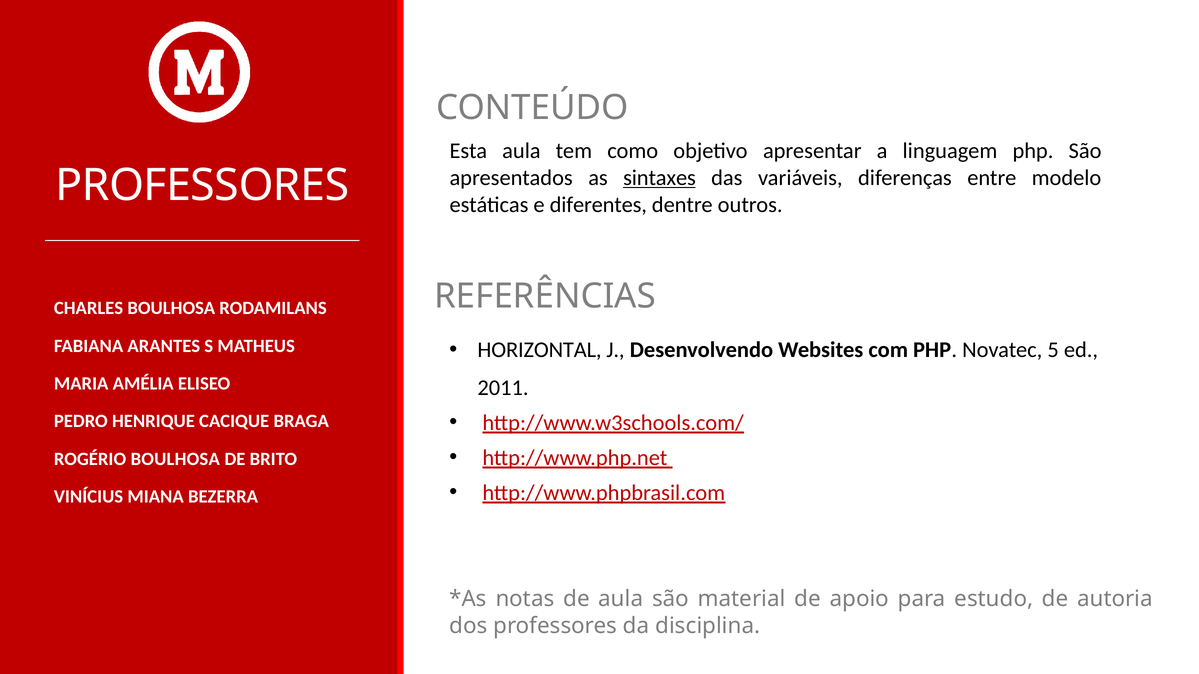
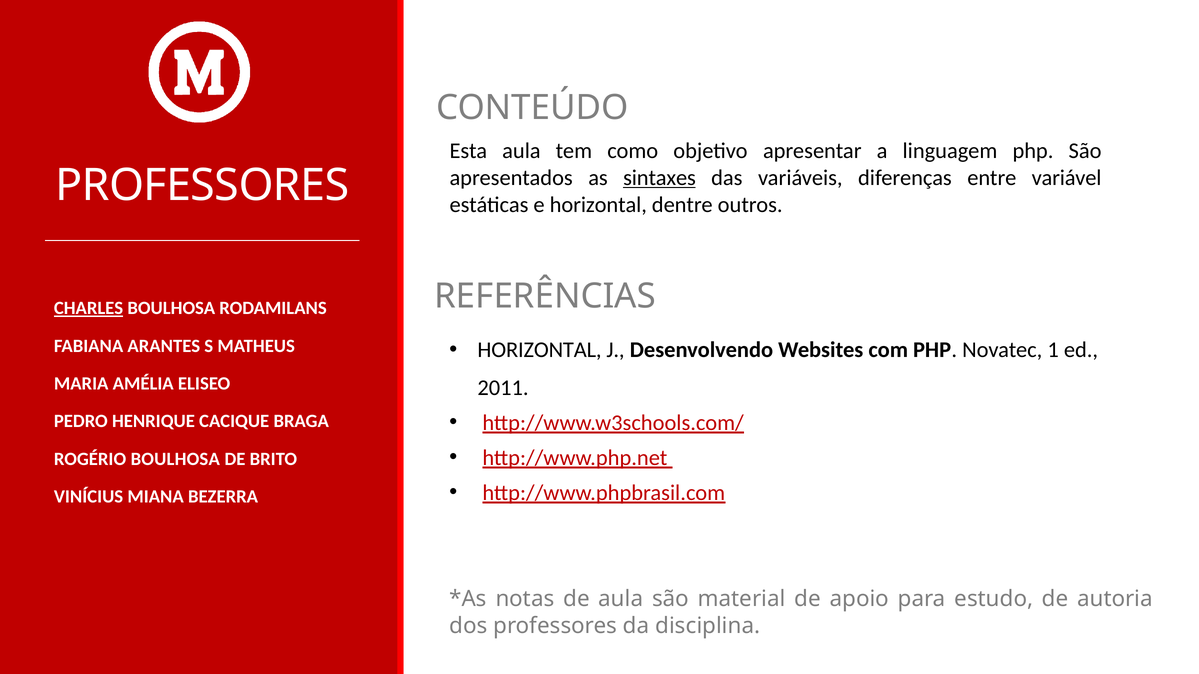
modelo: modelo -> variável
e diferentes: diferentes -> horizontal
CHARLES underline: none -> present
5: 5 -> 1
